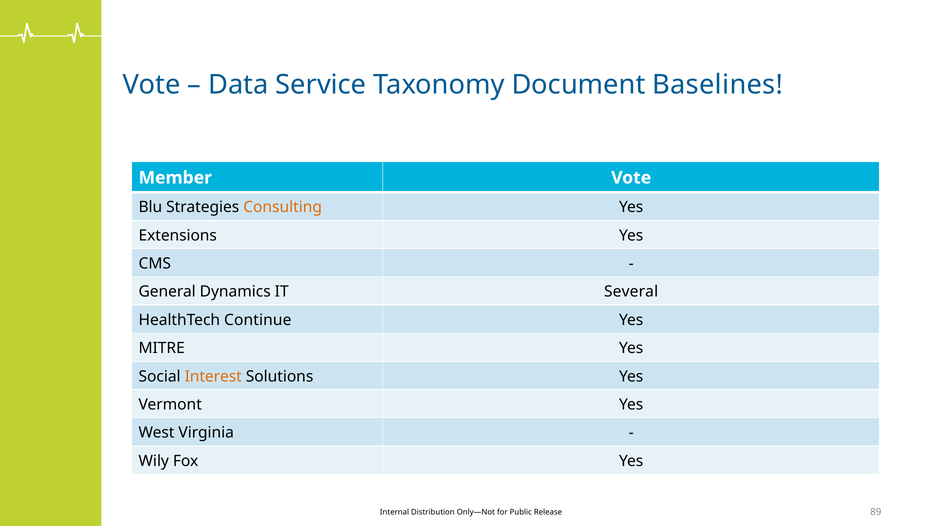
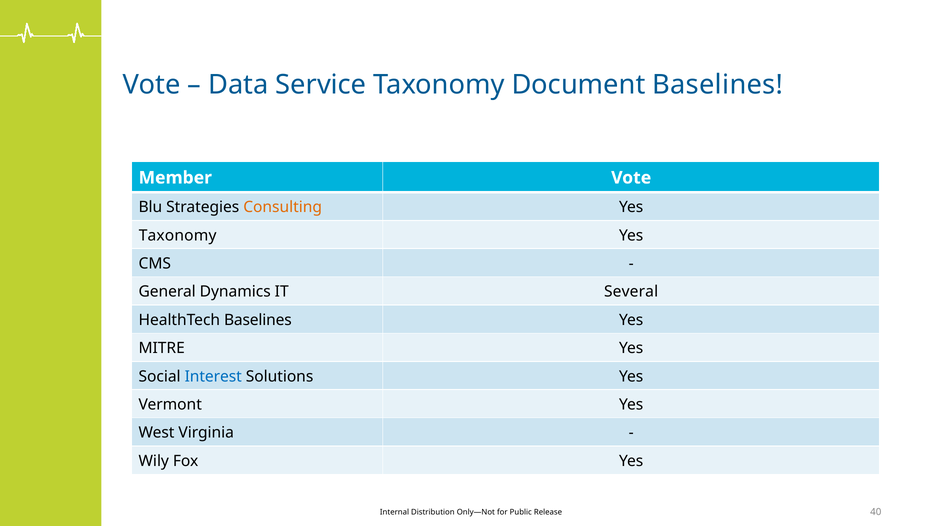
Extensions at (178, 235): Extensions -> Taxonomy
HealthTech Continue: Continue -> Baselines
Interest colour: orange -> blue
89: 89 -> 40
